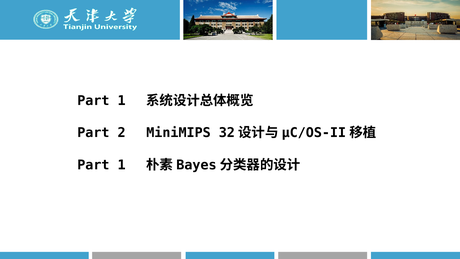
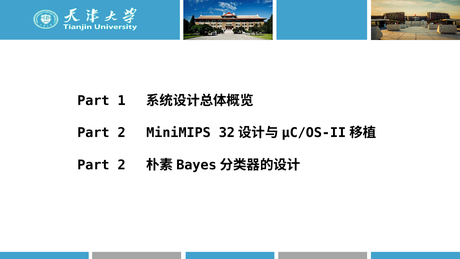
1 at (122, 165): 1 -> 2
